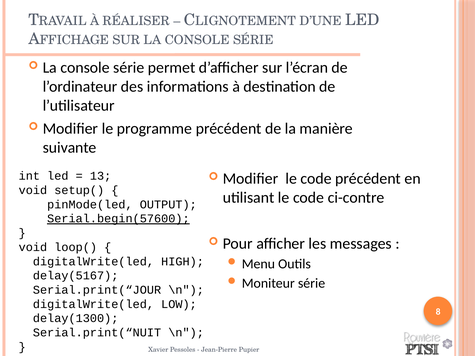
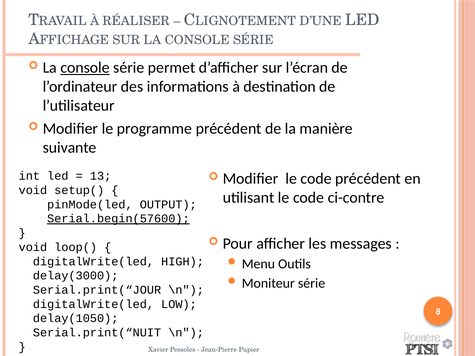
console at (85, 68) underline: none -> present
delay(5167: delay(5167 -> delay(3000
delay(1300: delay(1300 -> delay(1050
